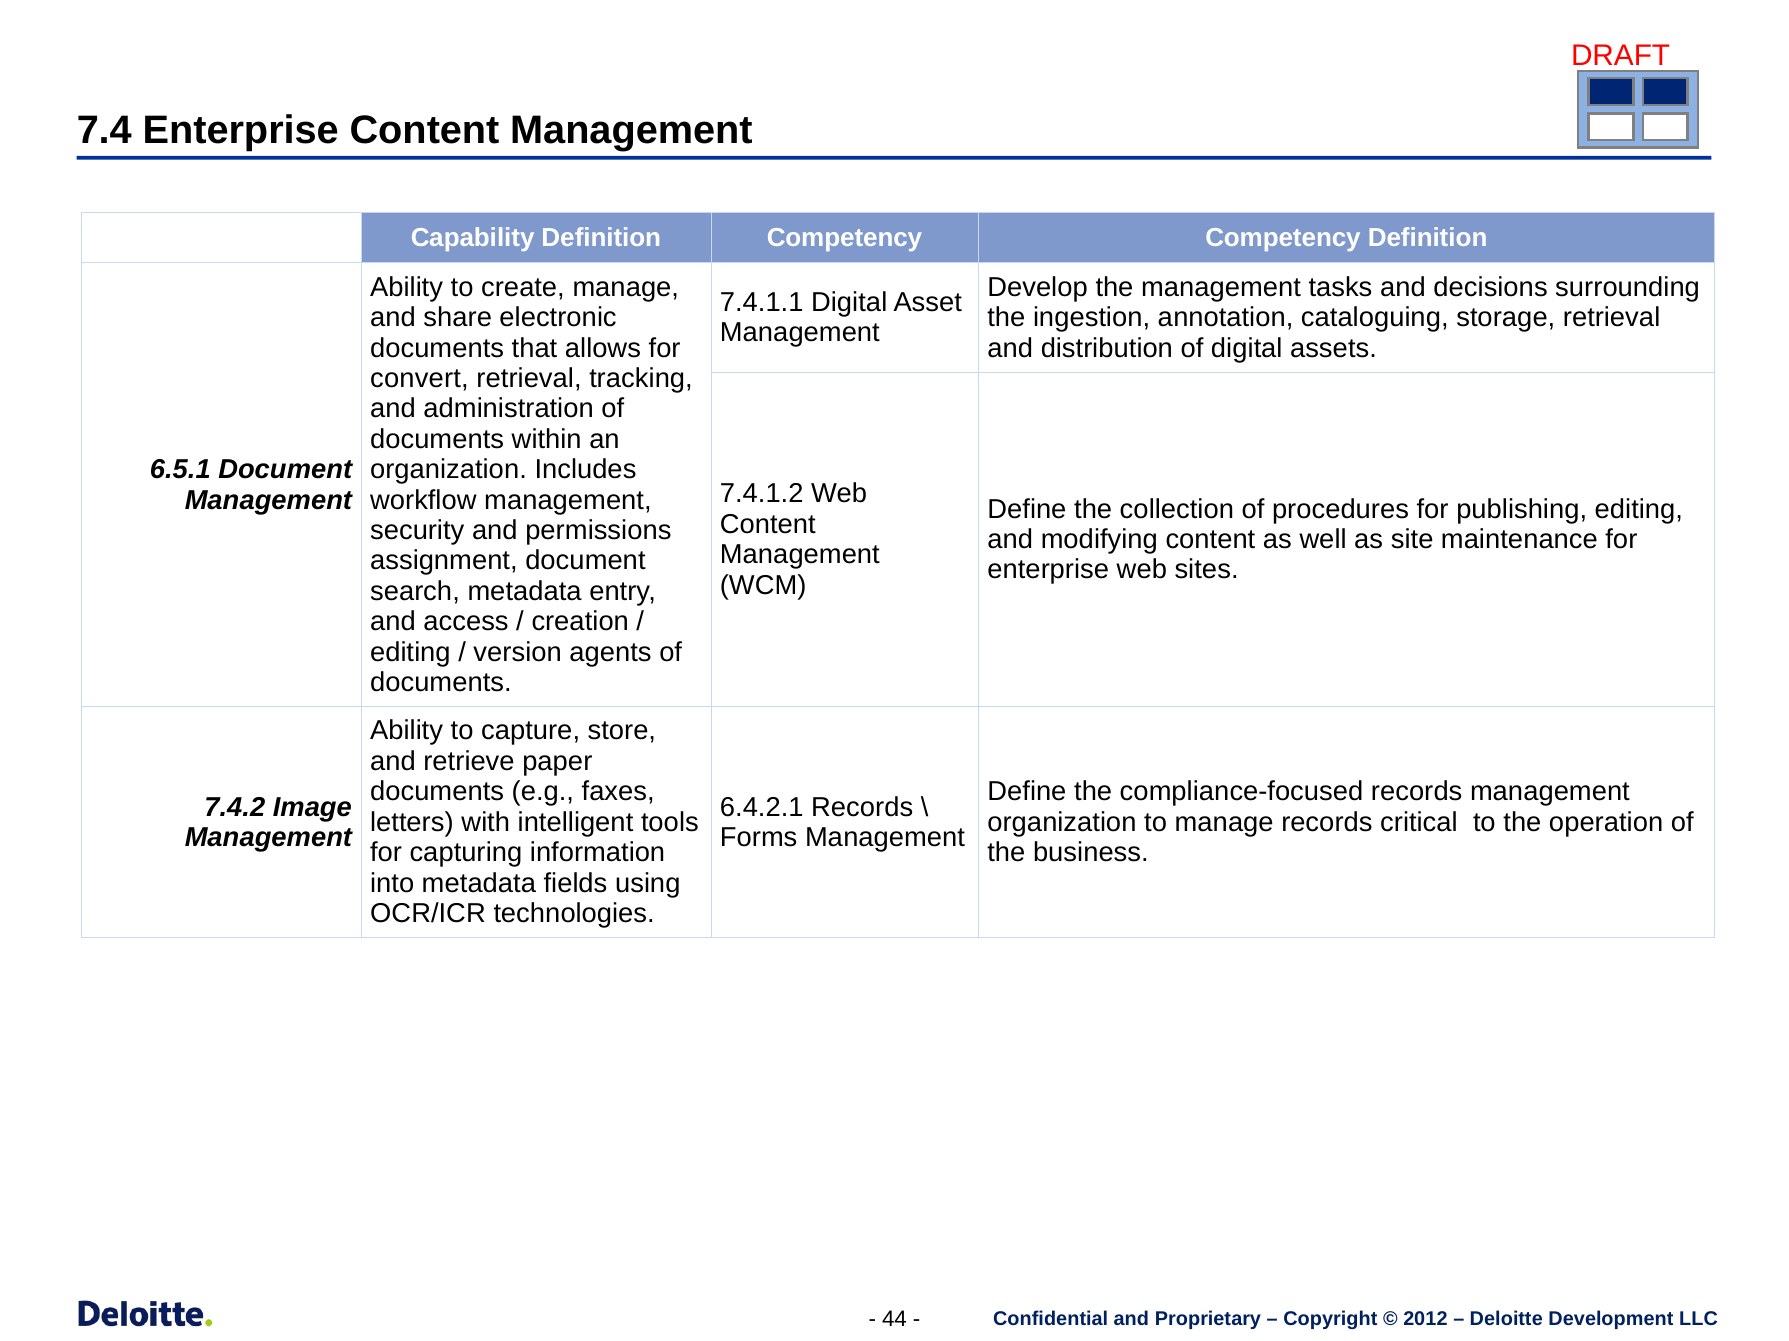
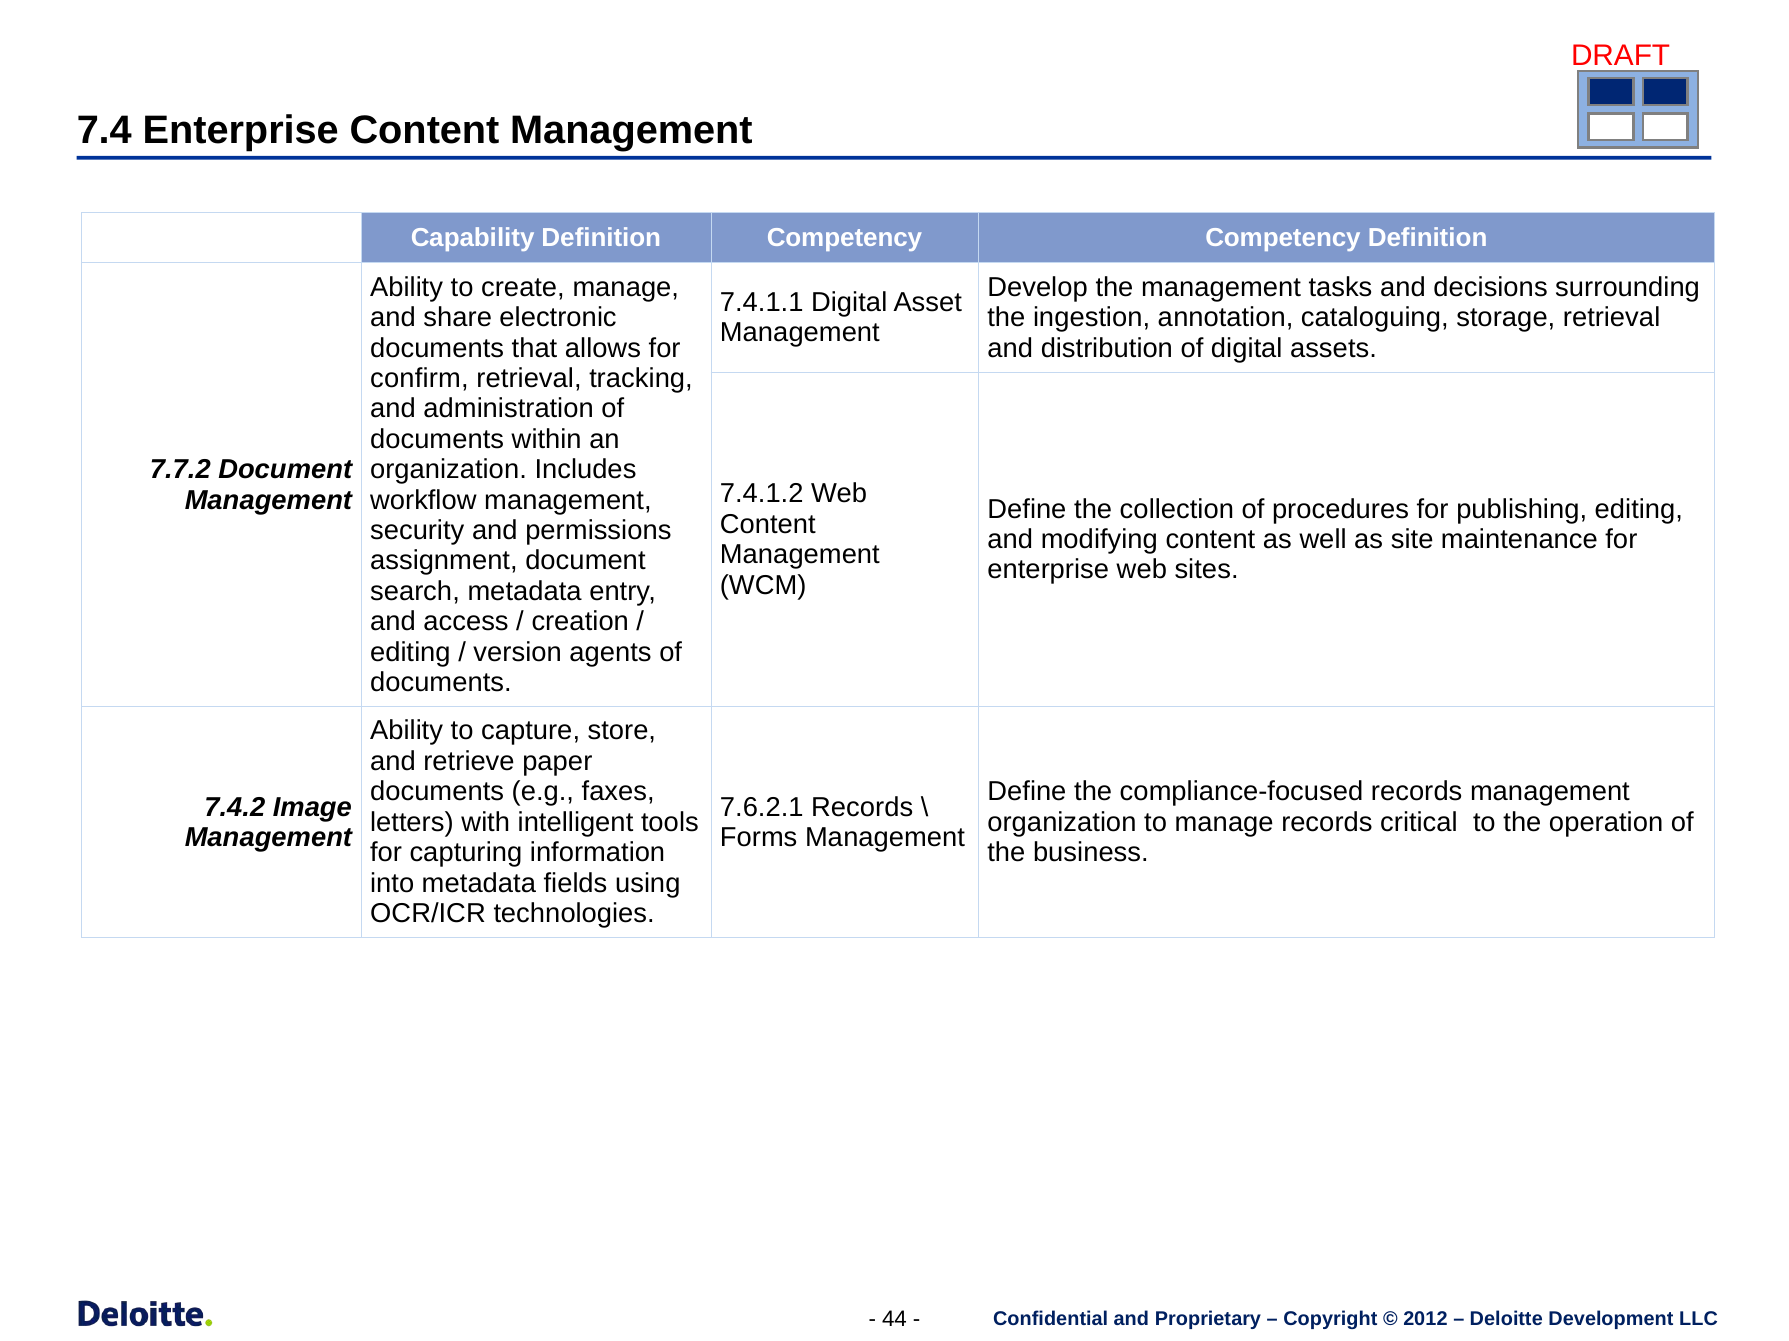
convert: convert -> confirm
6.5.1: 6.5.1 -> 7.7.2
6.4.2.1: 6.4.2.1 -> 7.6.2.1
